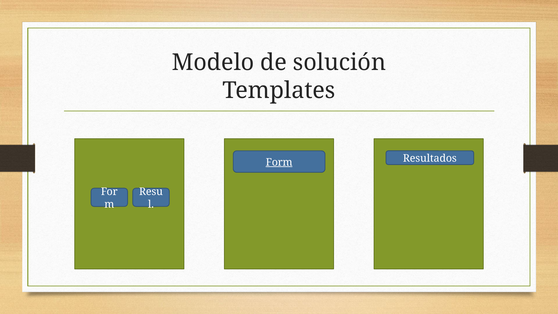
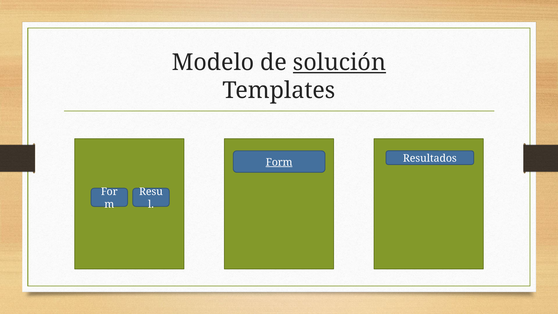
solución underline: none -> present
